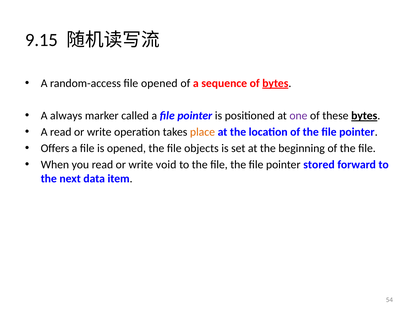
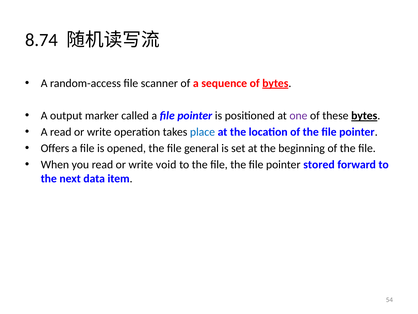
9.15: 9.15 -> 8.74
file opened: opened -> scanner
always: always -> output
place colour: orange -> blue
objects: objects -> general
